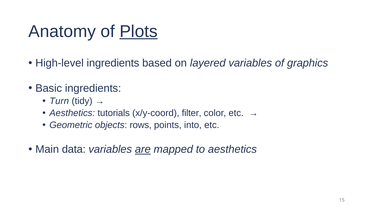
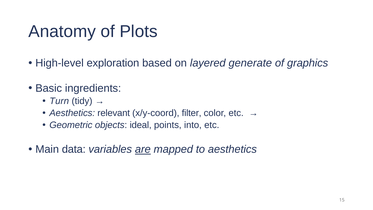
Plots underline: present -> none
High-level ingredients: ingredients -> exploration
layered variables: variables -> generate
tutorials: tutorials -> relevant
rows: rows -> ideal
